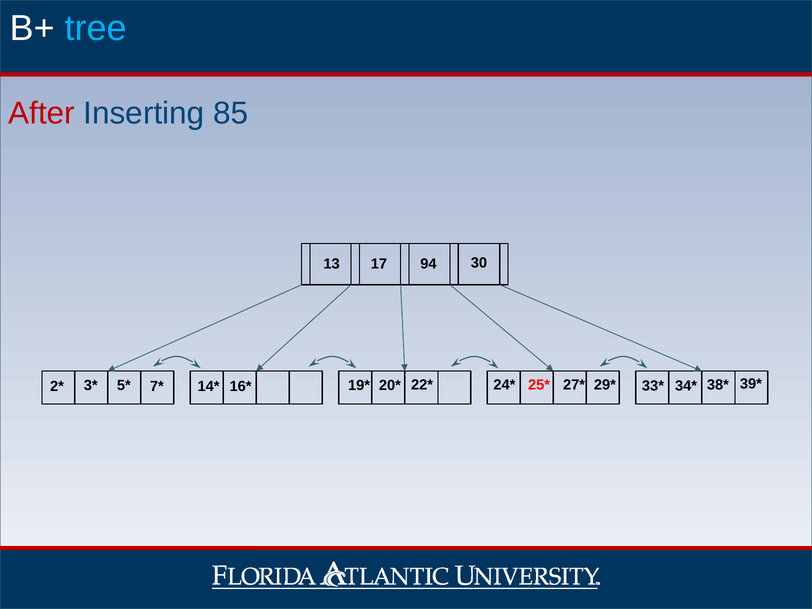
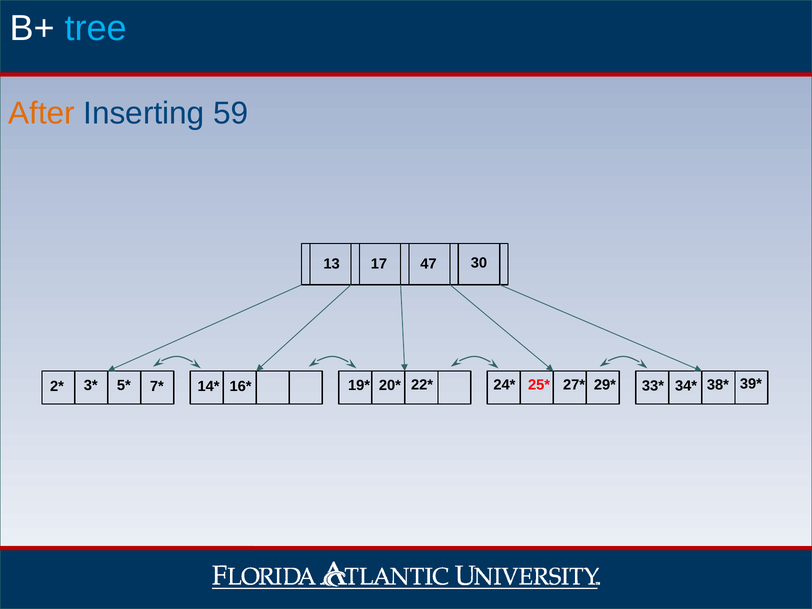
After colour: red -> orange
85: 85 -> 59
94: 94 -> 47
